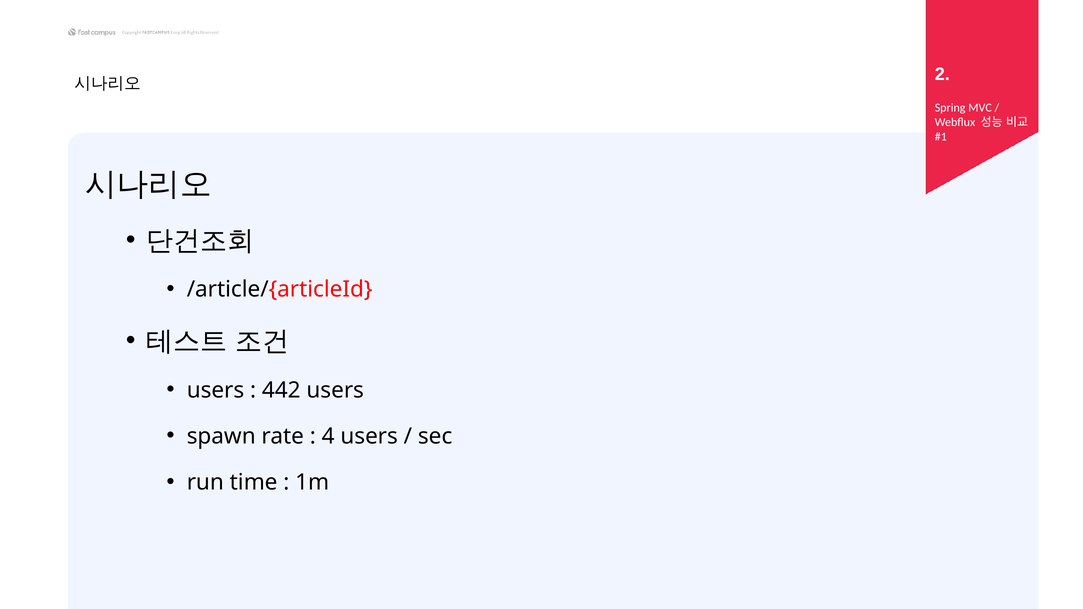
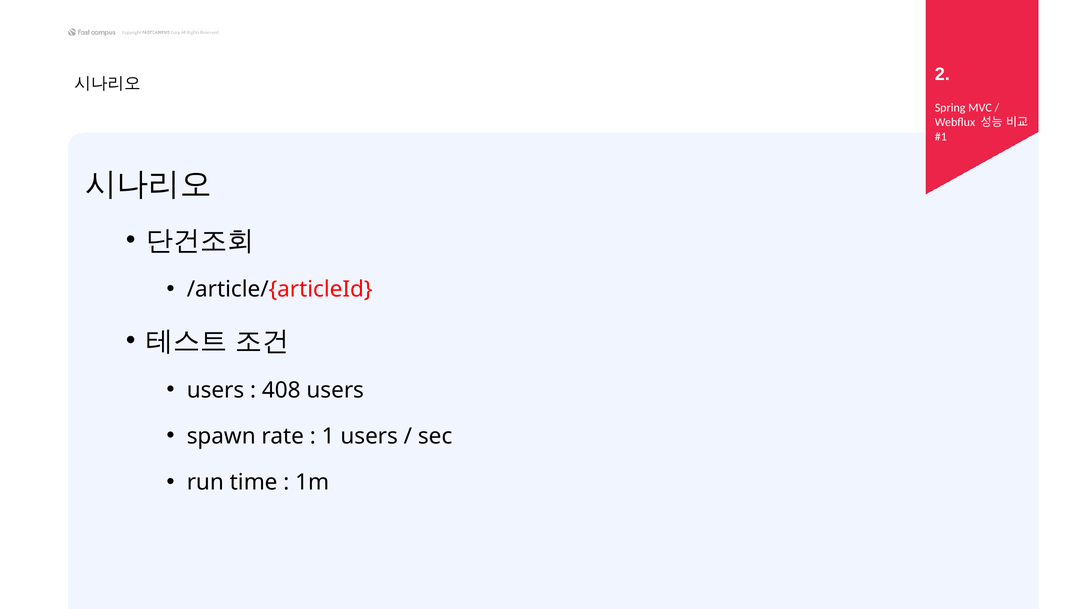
442: 442 -> 408
4: 4 -> 1
